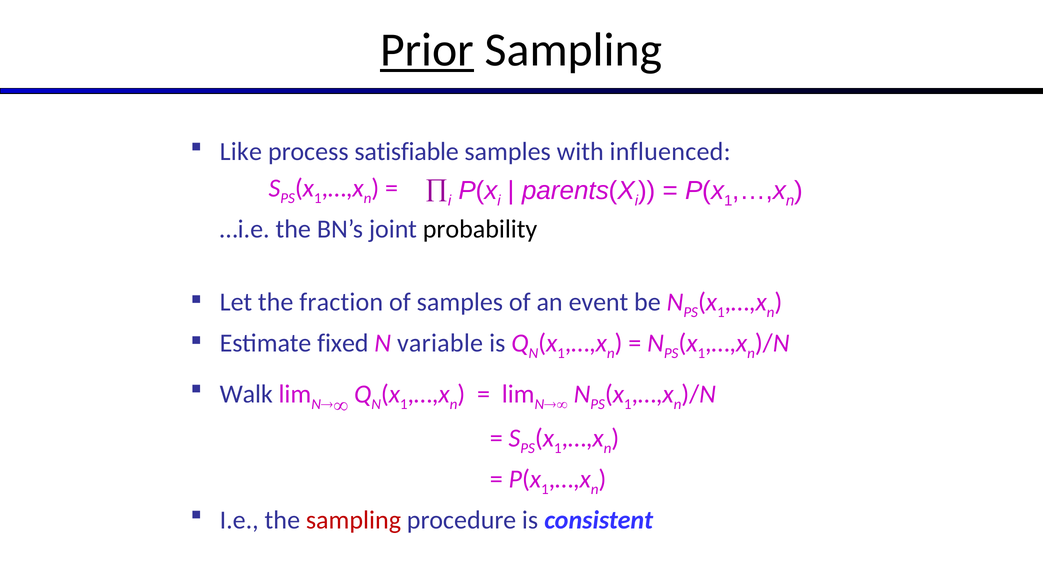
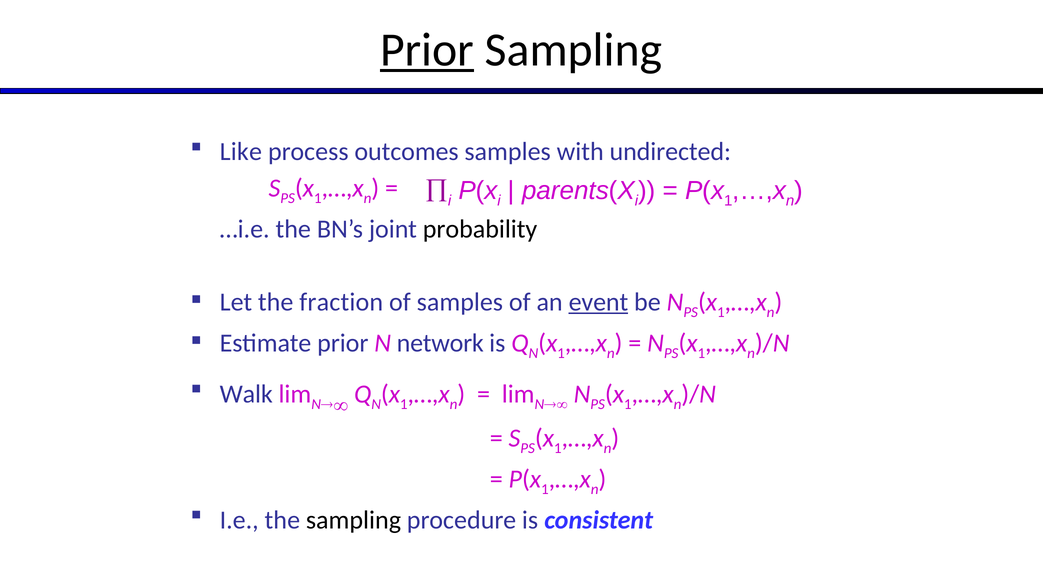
satisfiable: satisfiable -> outcomes
influenced: influenced -> undirected
event underline: none -> present
Estimate fixed: fixed -> prior
variable: variable -> network
sampling at (353, 520) colour: red -> black
